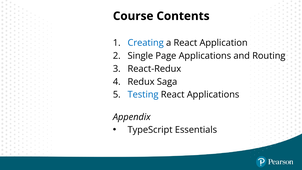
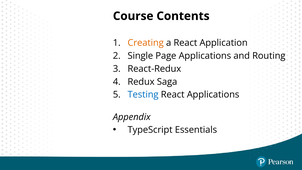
Creating colour: blue -> orange
